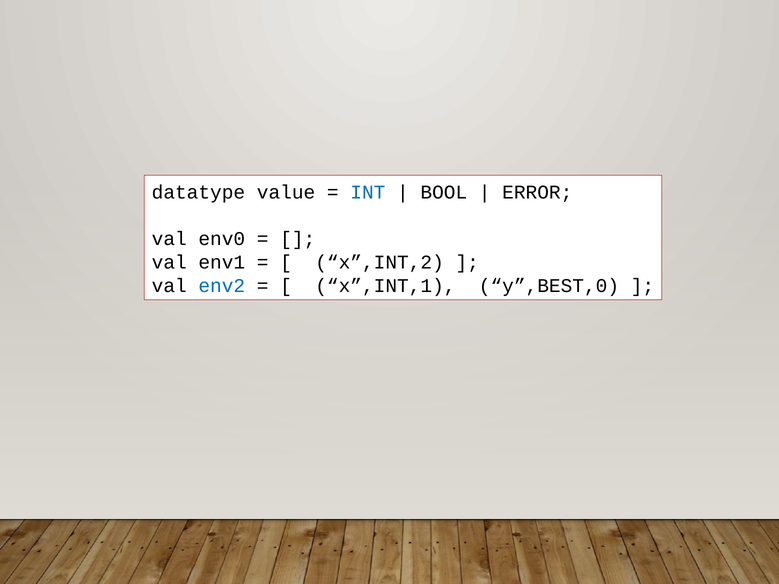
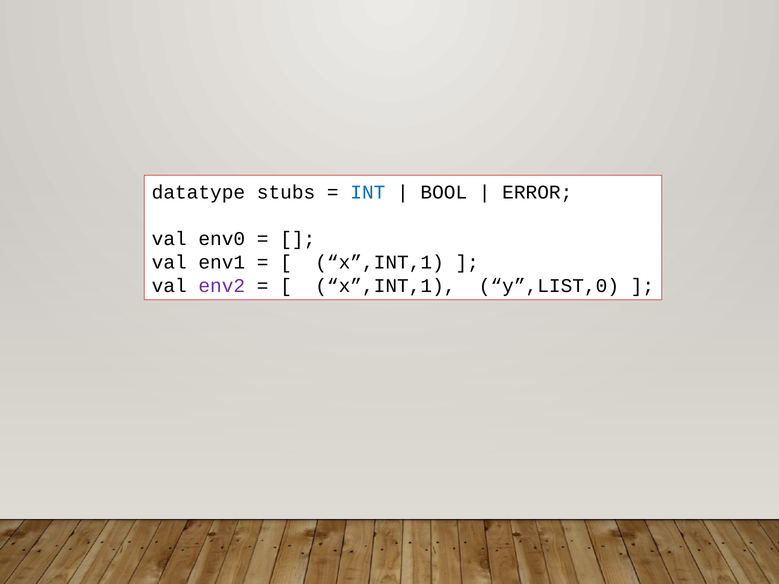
value: value -> stubs
x”,INT,2 at (380, 263): x”,INT,2 -> x”,INT,1
env2 colour: blue -> purple
y”,BEST,0: y”,BEST,0 -> y”,LIST,0
